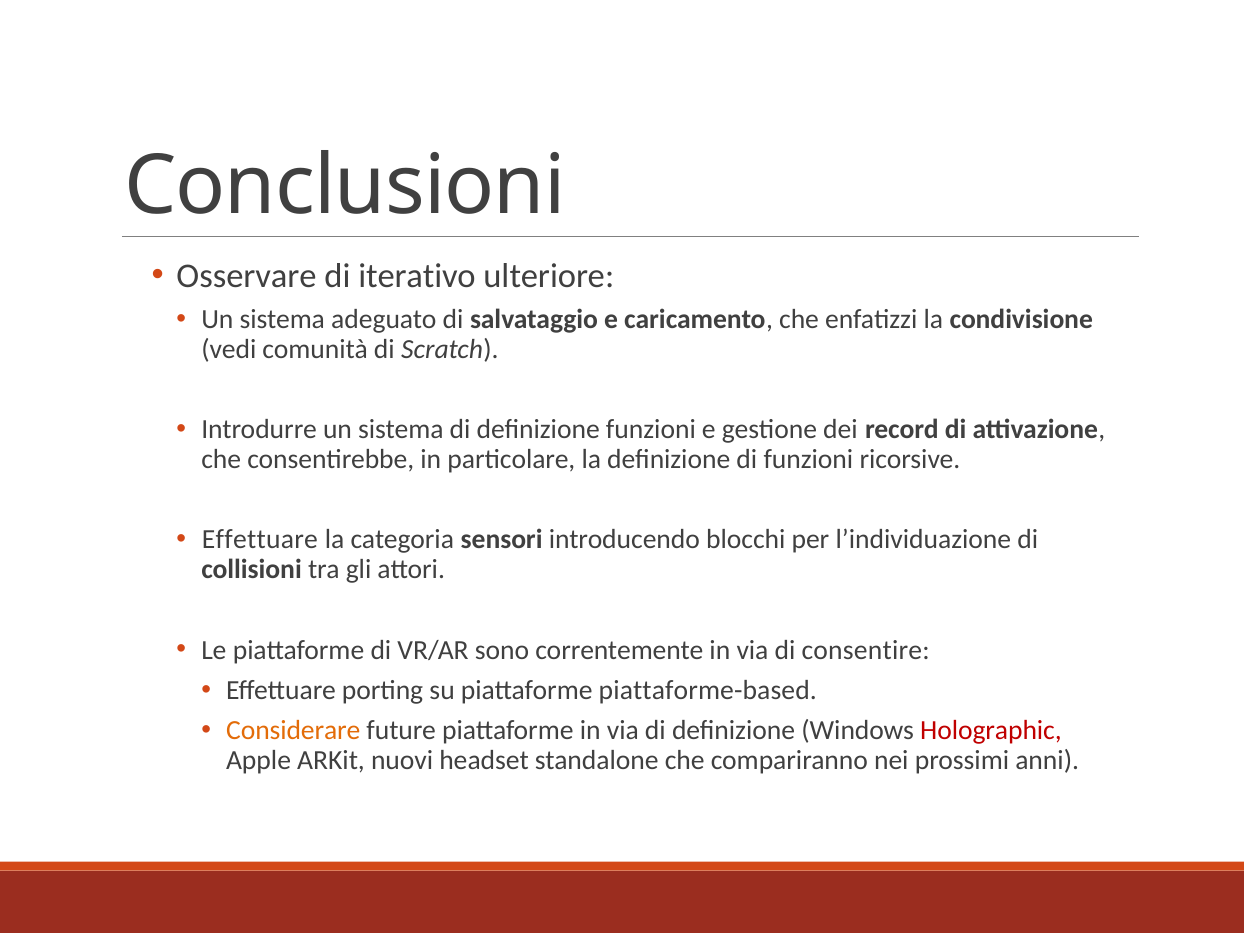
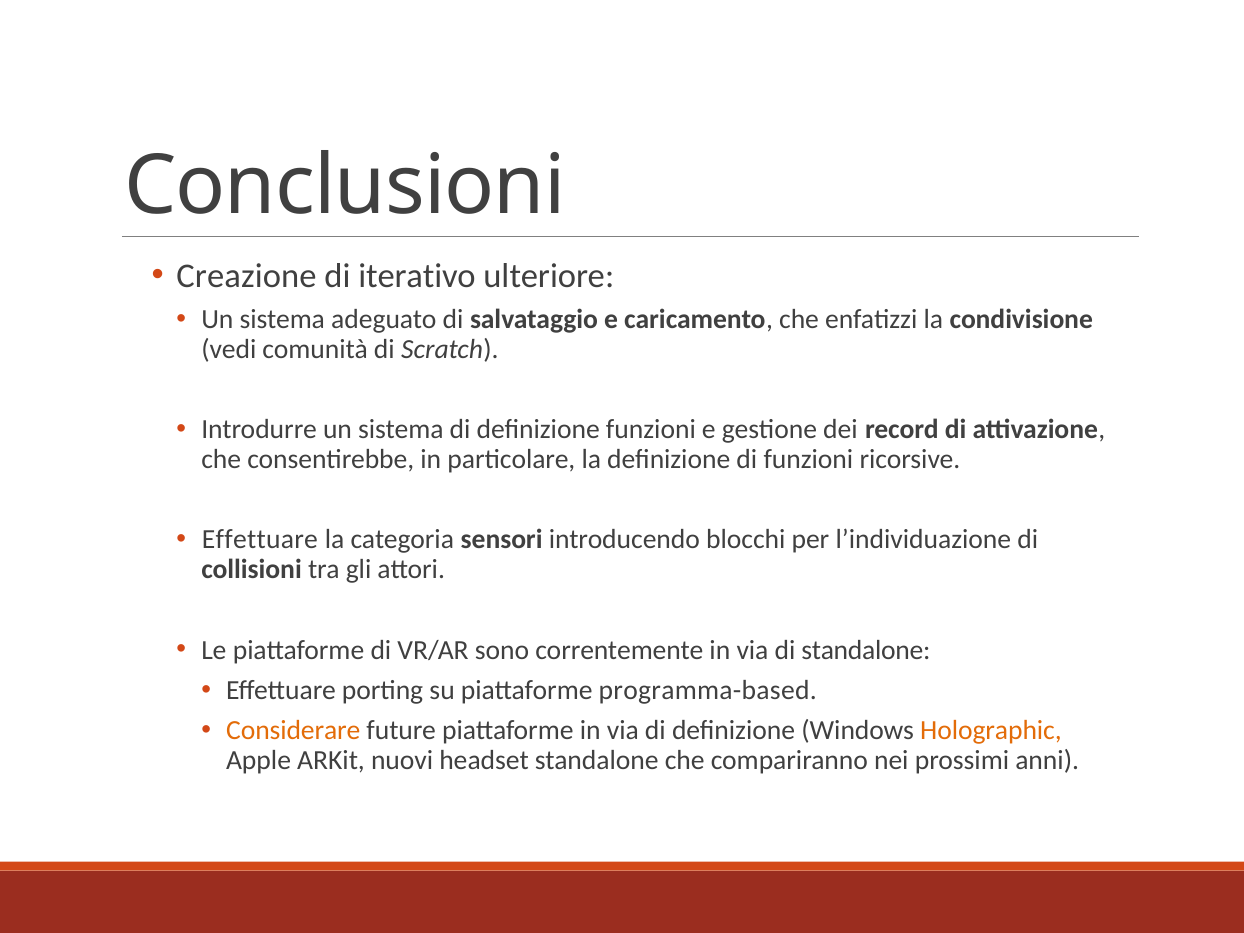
Osservare: Osservare -> Creazione
di consentire: consentire -> standalone
piattaforme-based: piattaforme-based -> programma-based
Holographic colour: red -> orange
